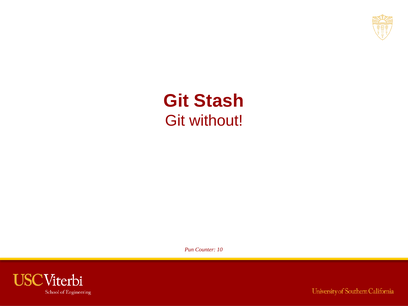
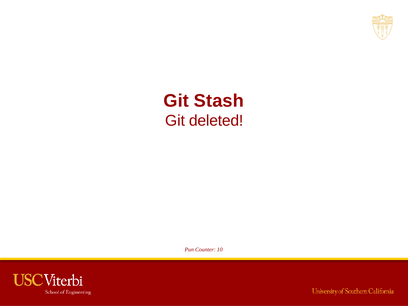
without: without -> deleted
